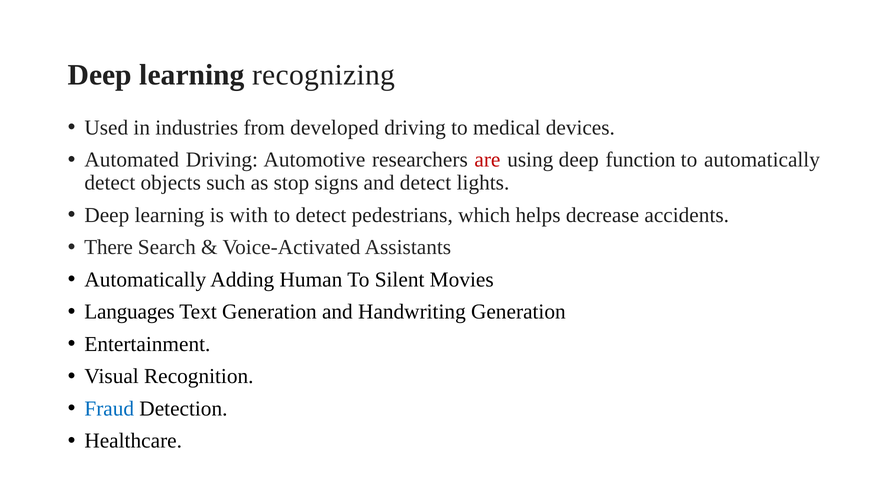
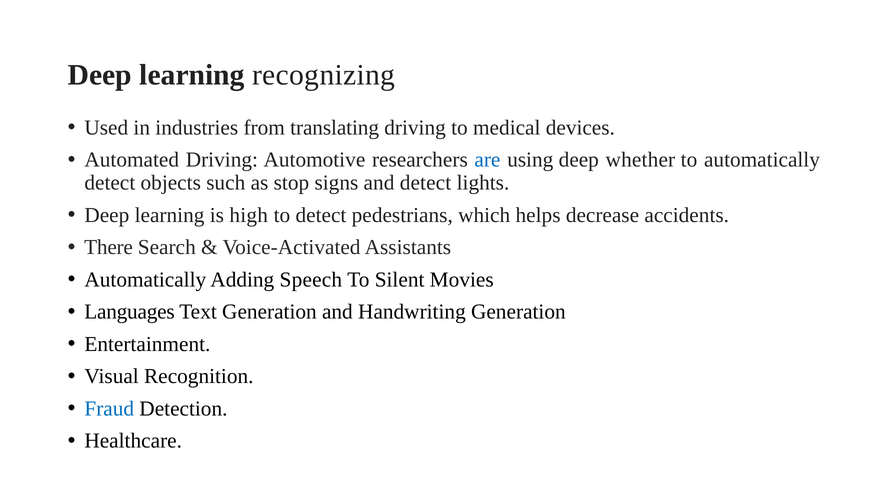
developed: developed -> translating
are colour: red -> blue
function: function -> whether
with: with -> high
Human: Human -> Speech
